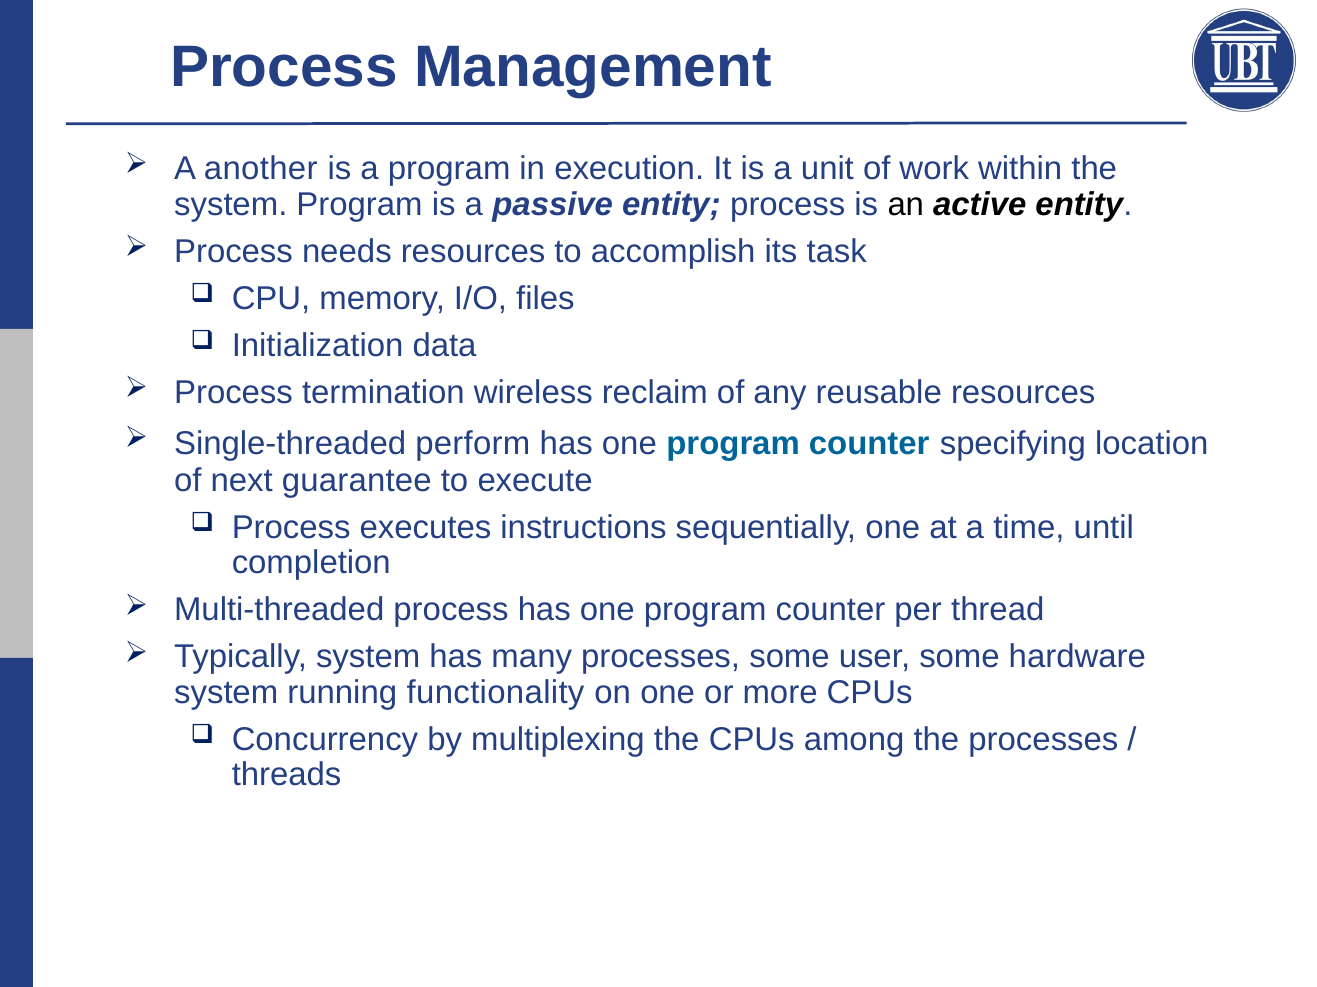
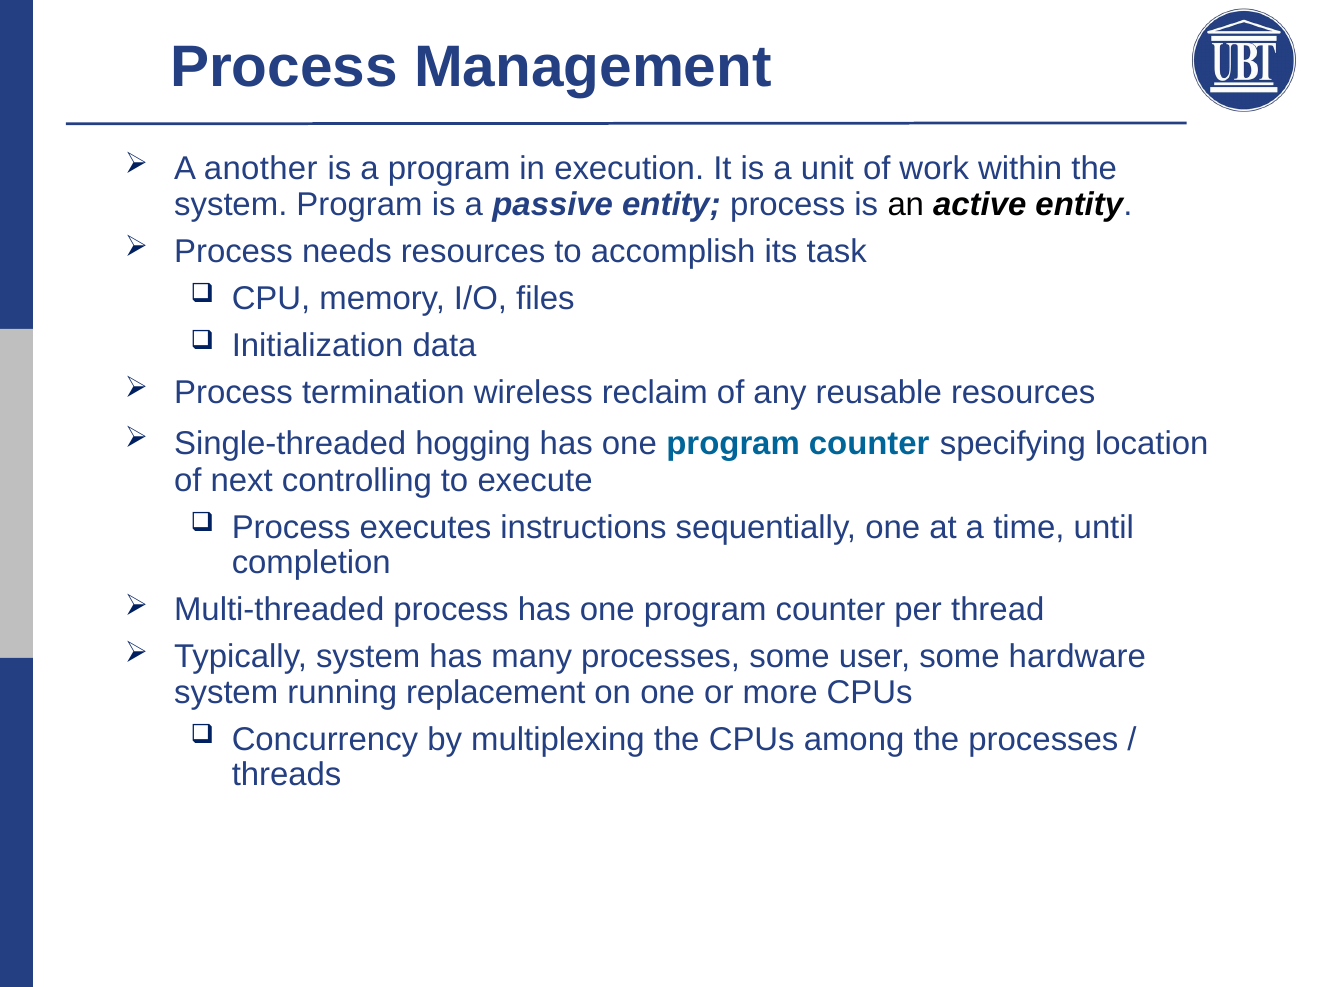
perform: perform -> hogging
guarantee: guarantee -> controlling
functionality: functionality -> replacement
